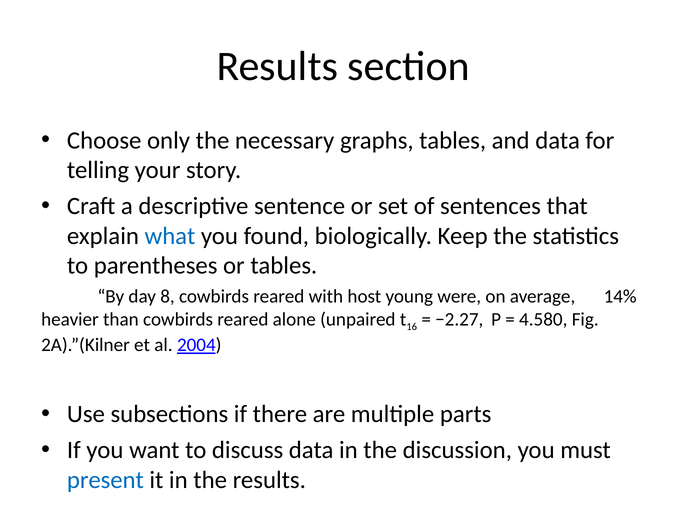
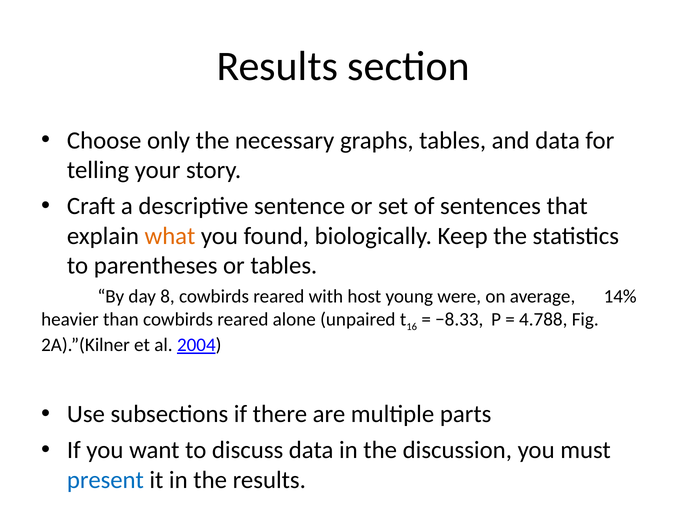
what colour: blue -> orange
−2.27: −2.27 -> −8.33
4.580: 4.580 -> 4.788
